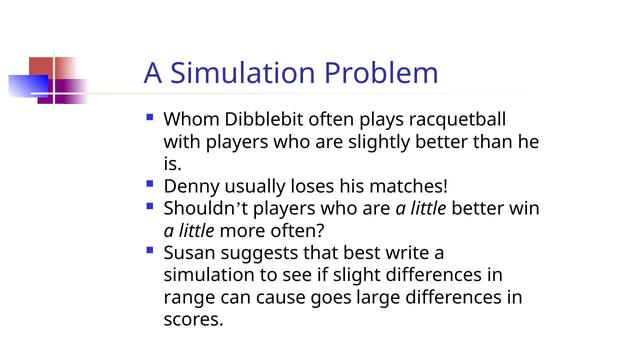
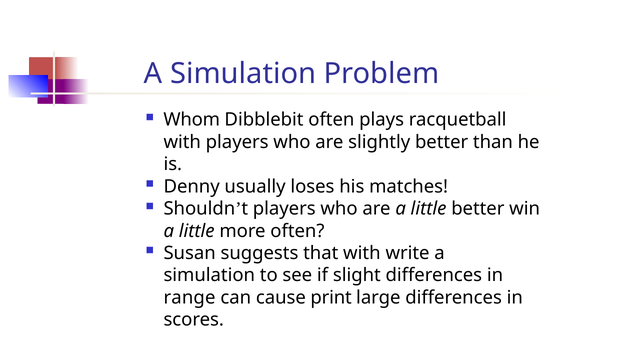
that best: best -> with
goes: goes -> print
